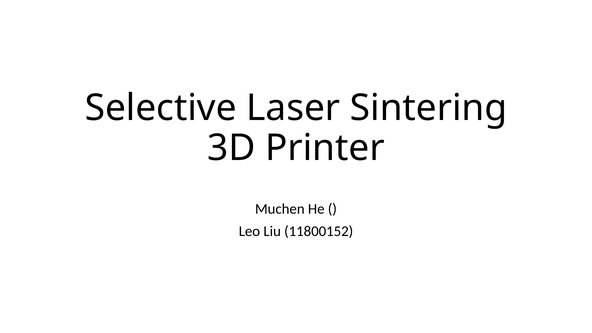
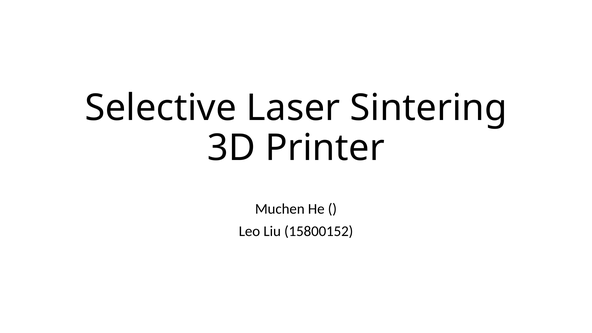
11800152: 11800152 -> 15800152
